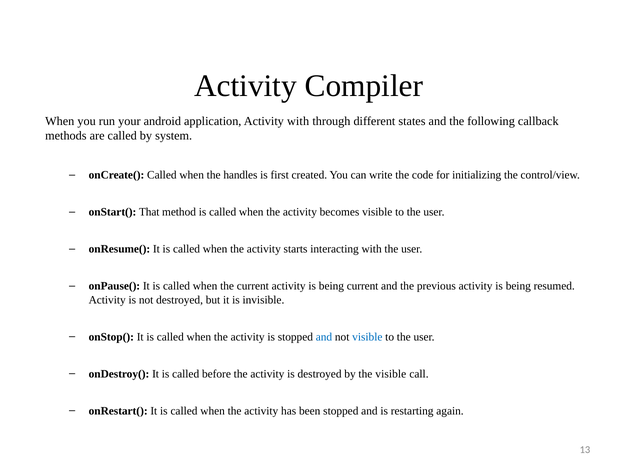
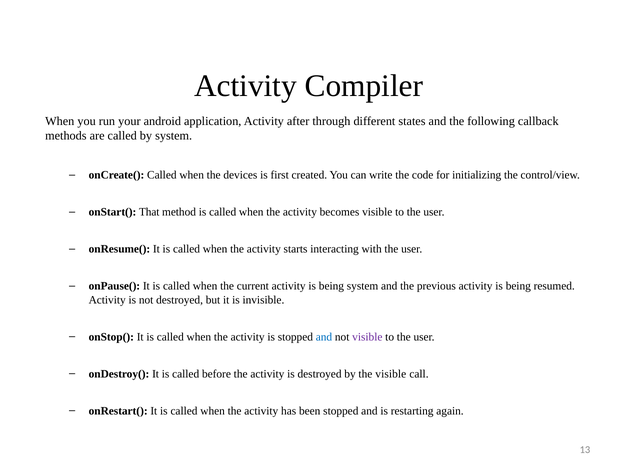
Activity with: with -> after
handles: handles -> devices
being current: current -> system
visible at (367, 337) colour: blue -> purple
